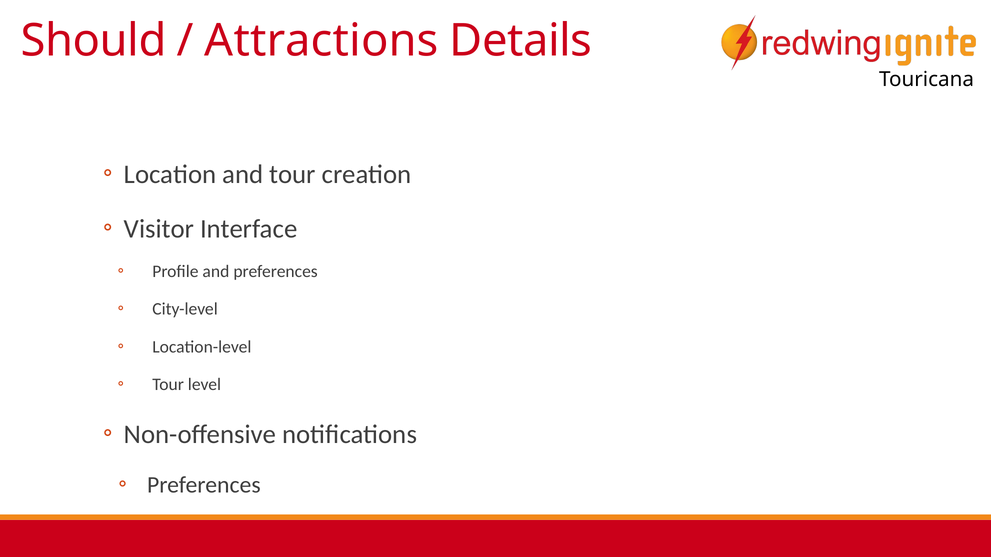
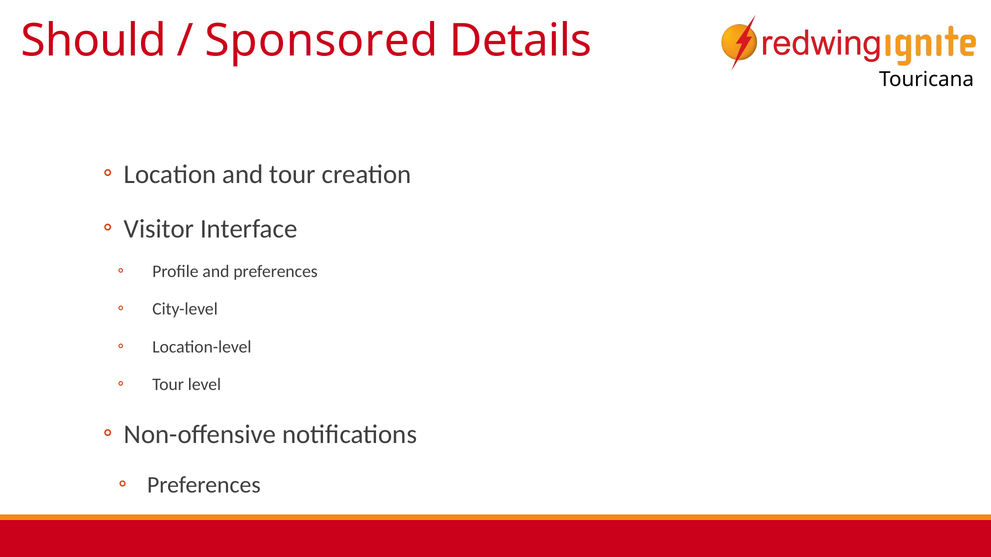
Attractions: Attractions -> Sponsored
